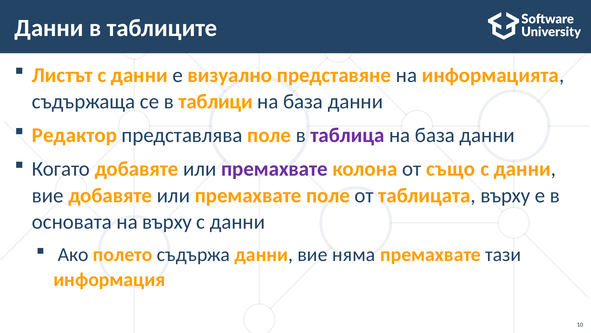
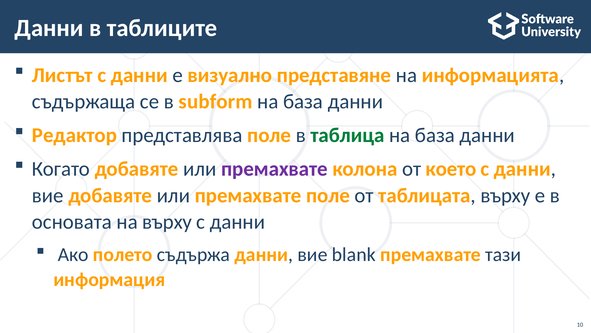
таблици: таблици -> subform
таблица colour: purple -> green
също: също -> което
няма: няма -> blank
